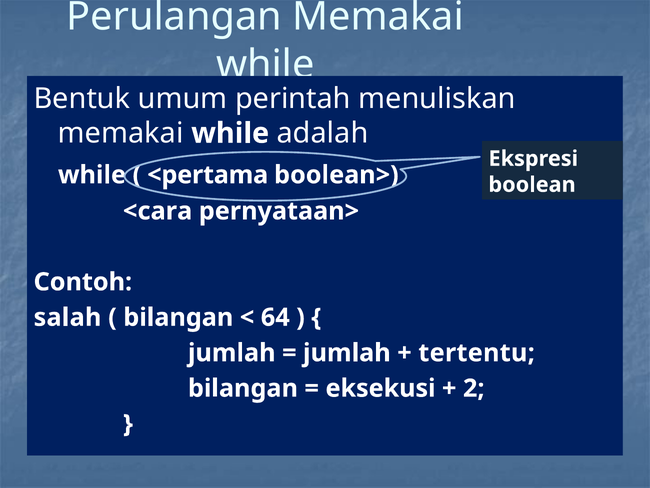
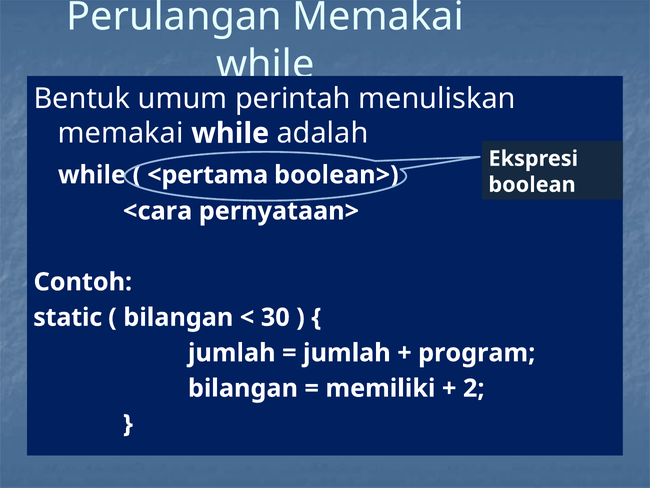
salah: salah -> static
64: 64 -> 30
tertentu: tertentu -> program
eksekusi: eksekusi -> memiliki
